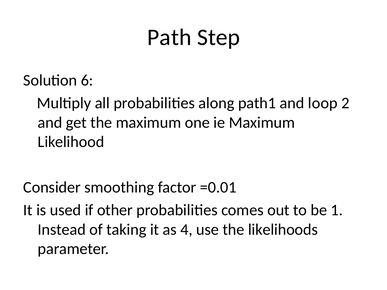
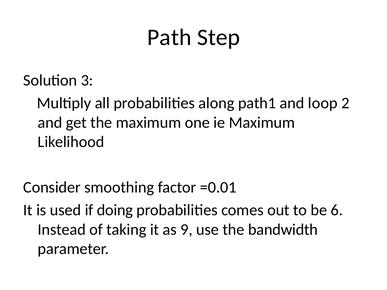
6: 6 -> 3
other: other -> doing
1: 1 -> 6
4: 4 -> 9
likelihoods: likelihoods -> bandwidth
